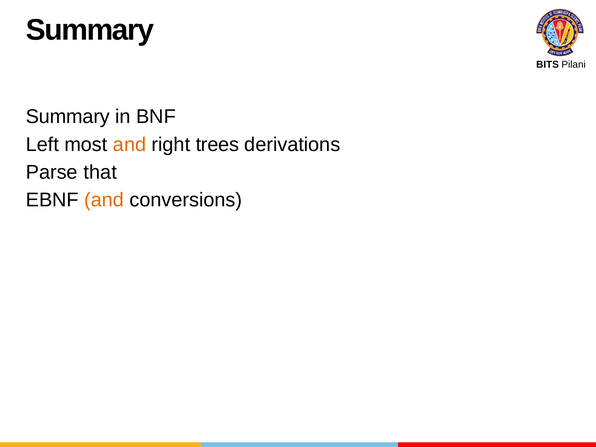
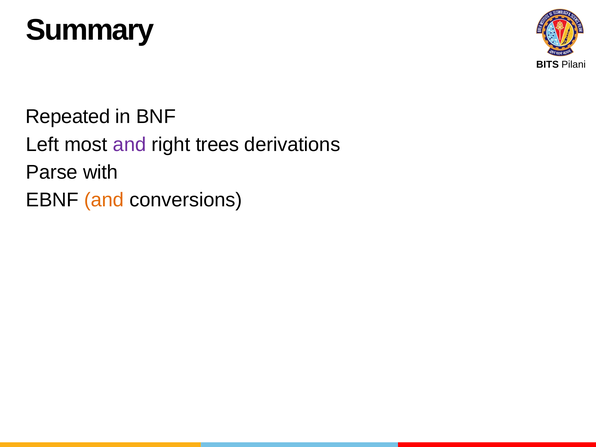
Summary at (68, 117): Summary -> Repeated
and at (130, 144) colour: orange -> purple
that: that -> with
